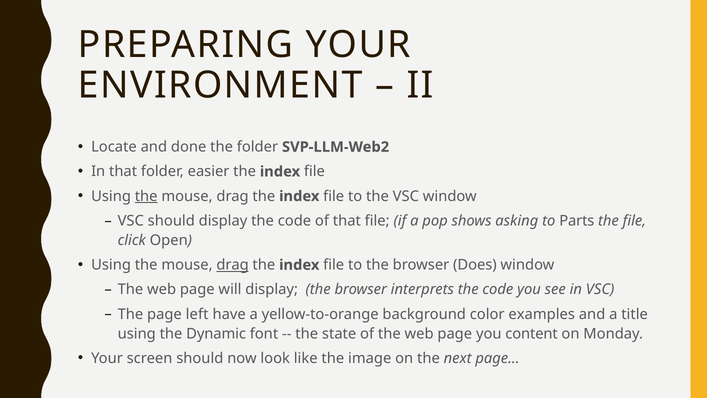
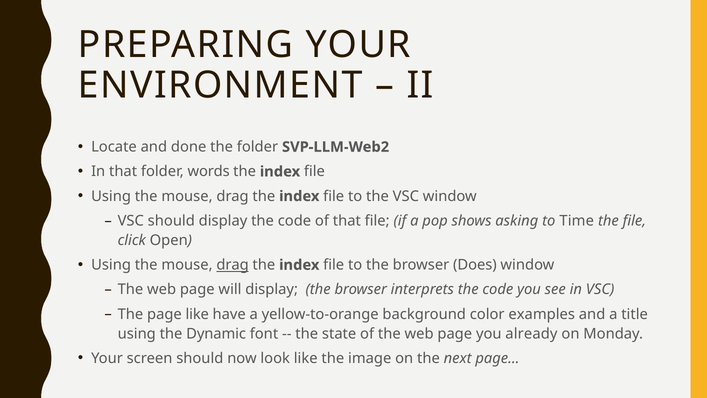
easier: easier -> words
the at (146, 196) underline: present -> none
Parts: Parts -> Time
page left: left -> like
content: content -> already
